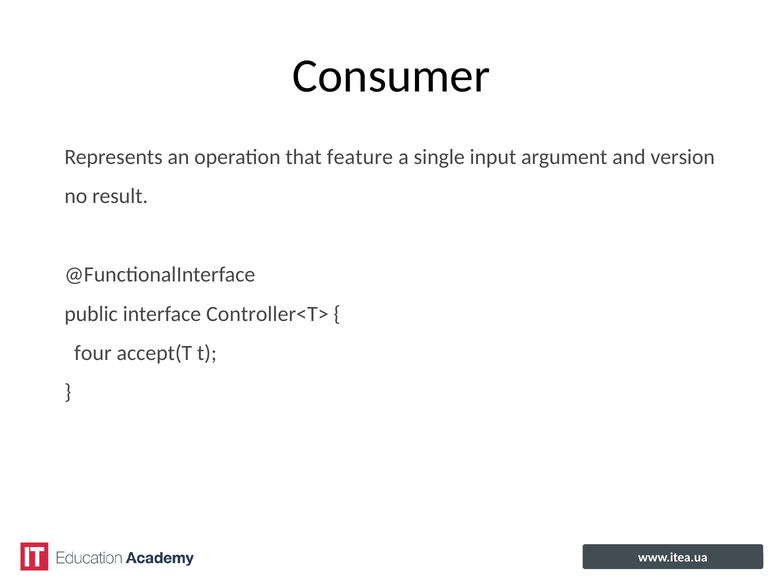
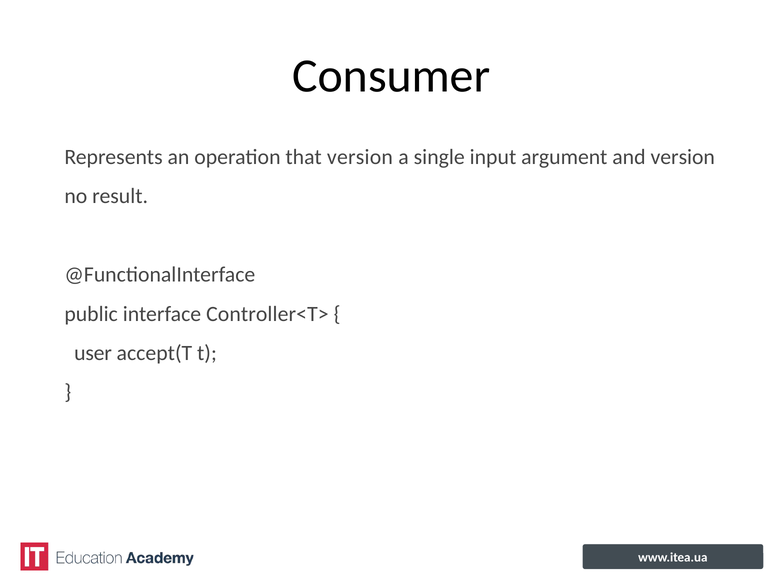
that feature: feature -> version
four: four -> user
